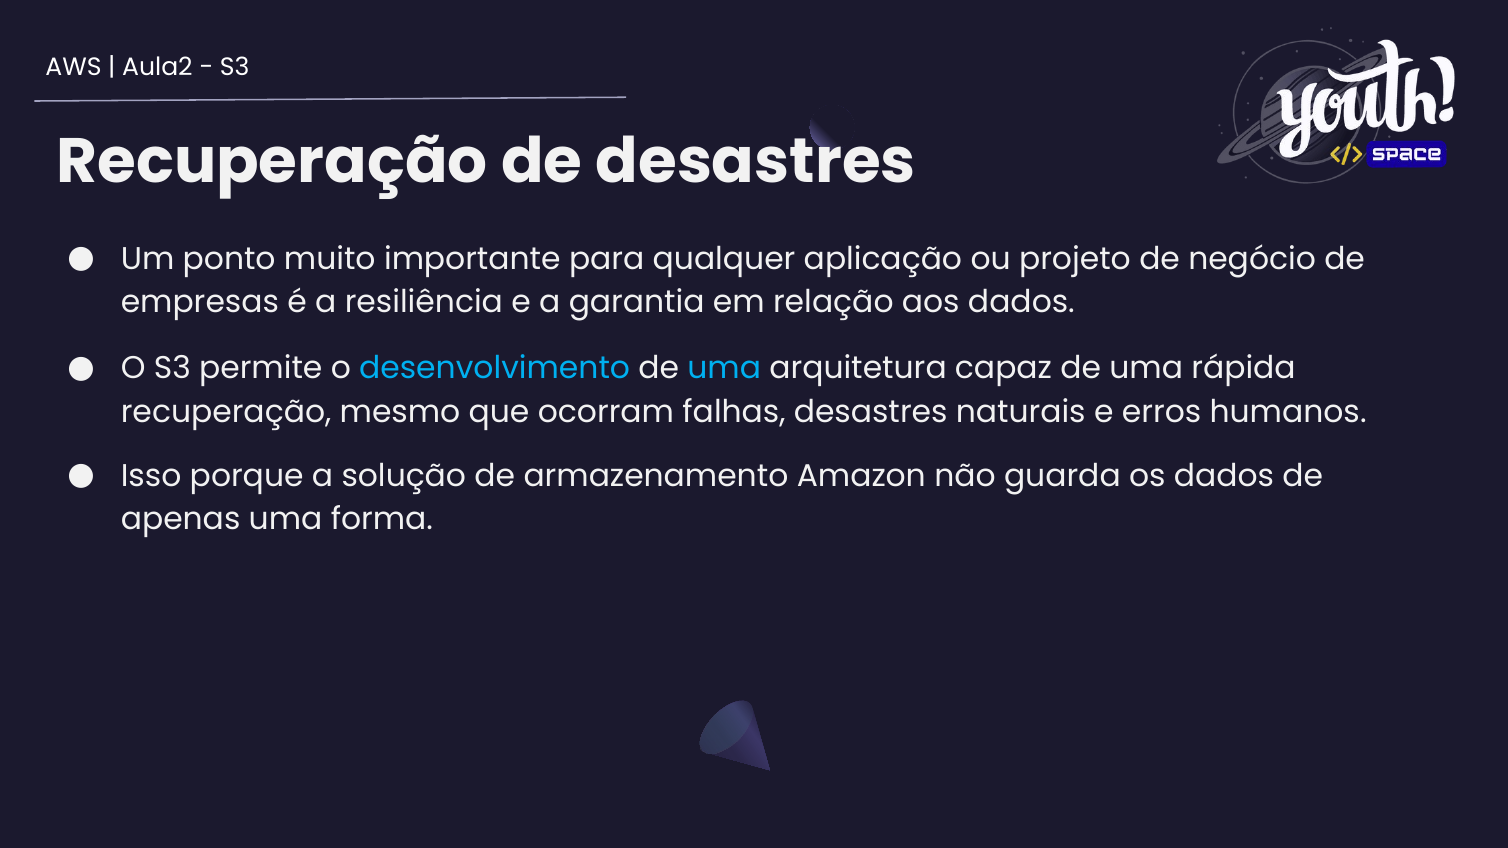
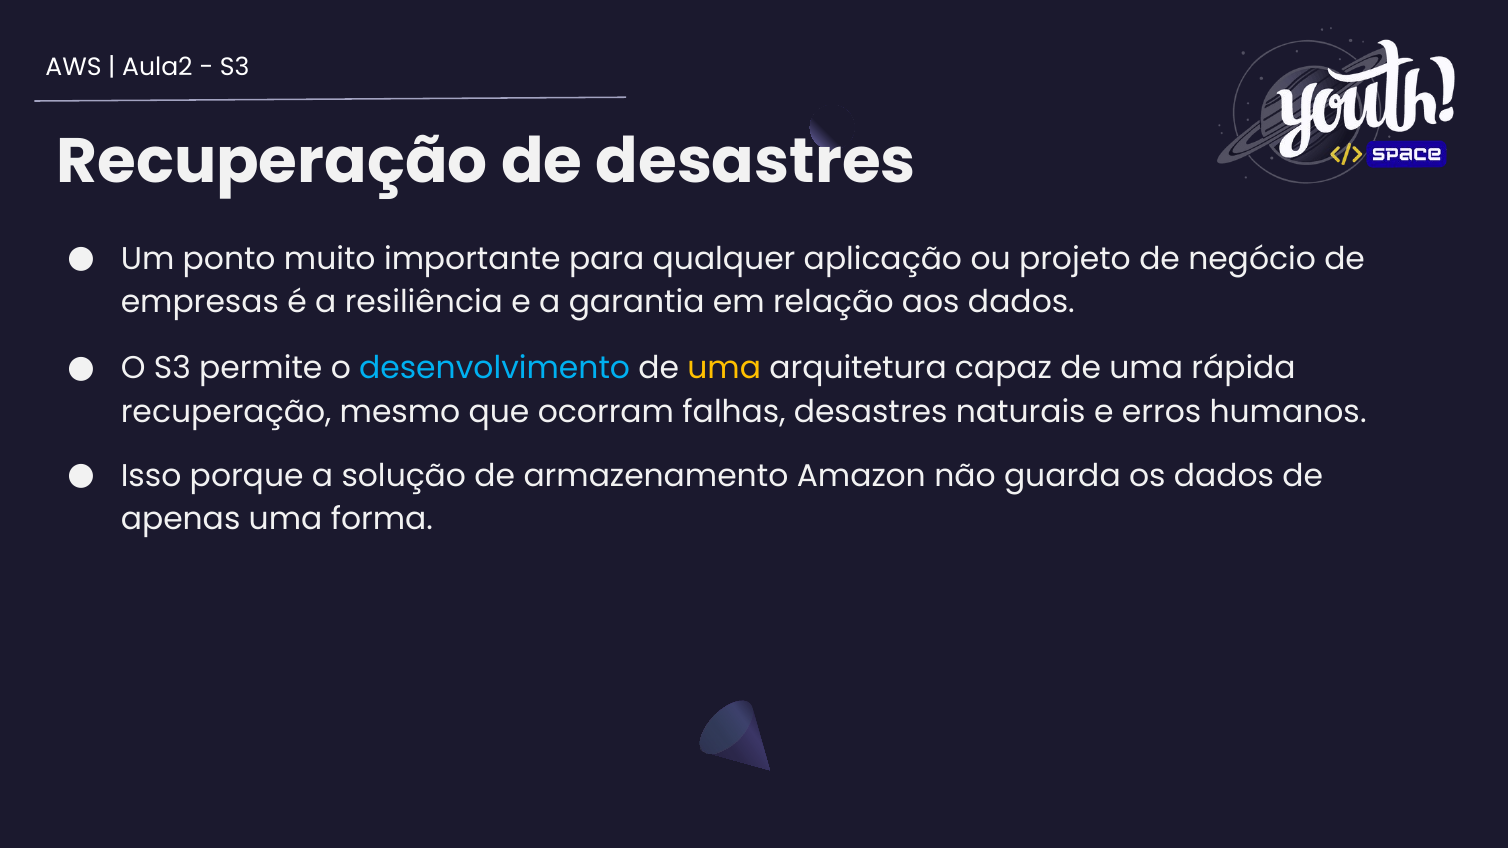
uma at (724, 368) colour: light blue -> yellow
